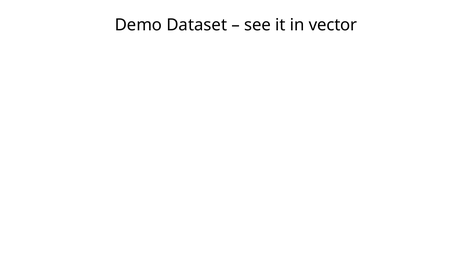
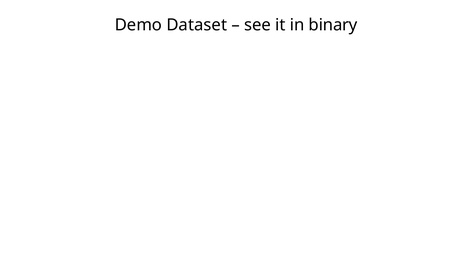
vector: vector -> binary
